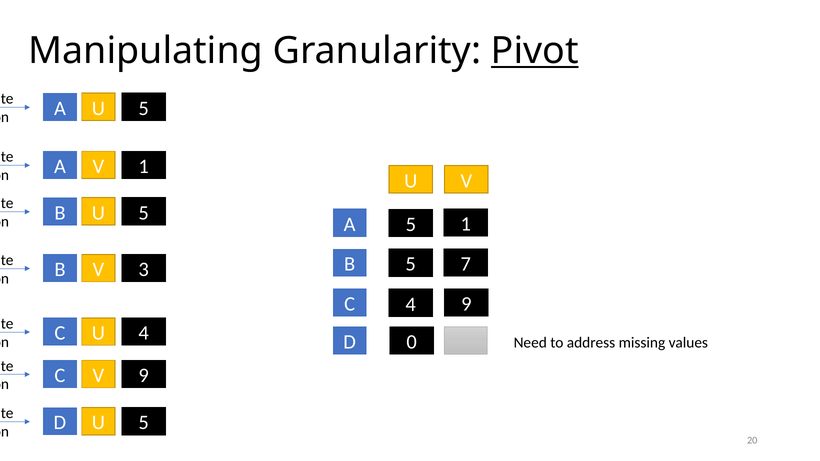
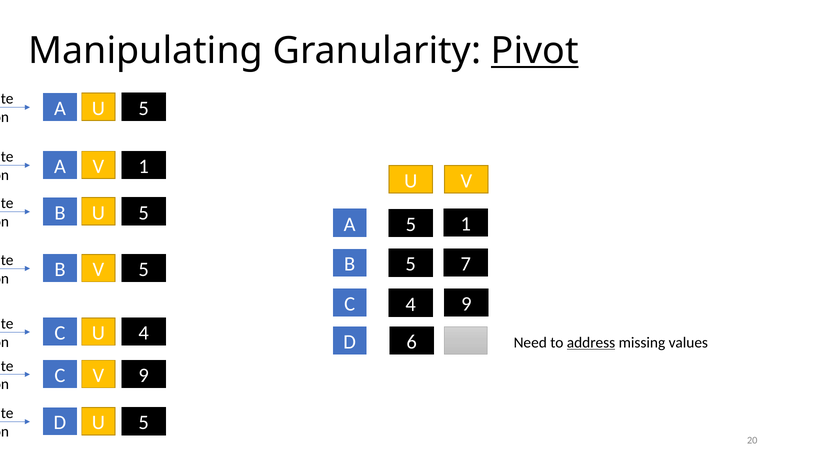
3 at (144, 270): 3 -> 5
0: 0 -> 6
address underline: none -> present
